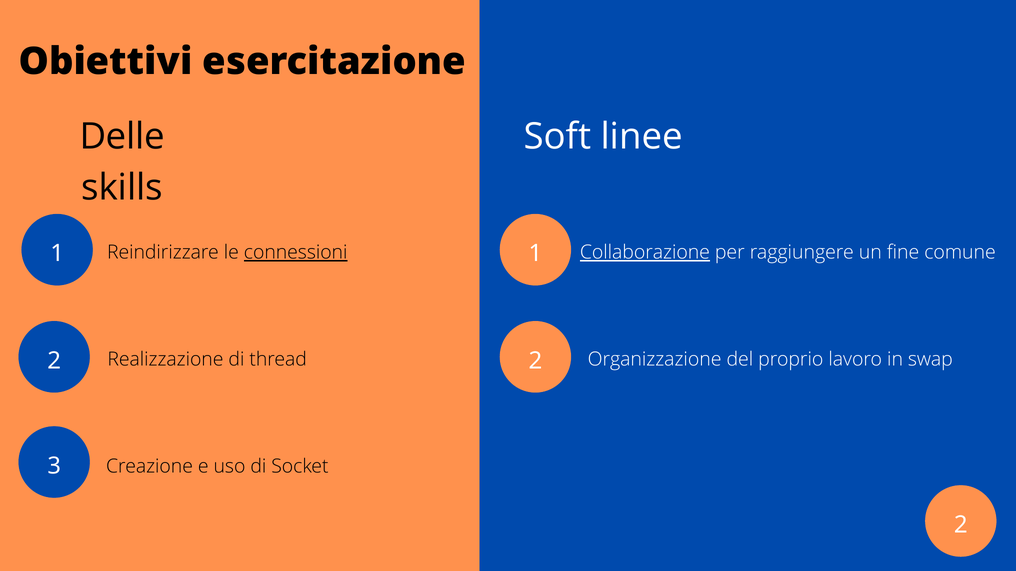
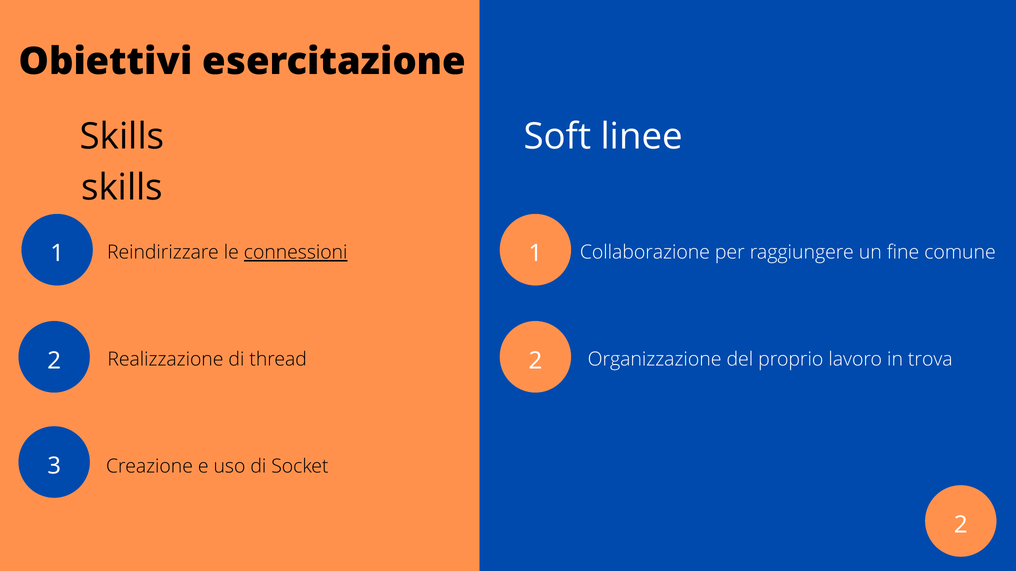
Delle at (122, 137): Delle -> Skills
Collaborazione underline: present -> none
swap: swap -> trova
